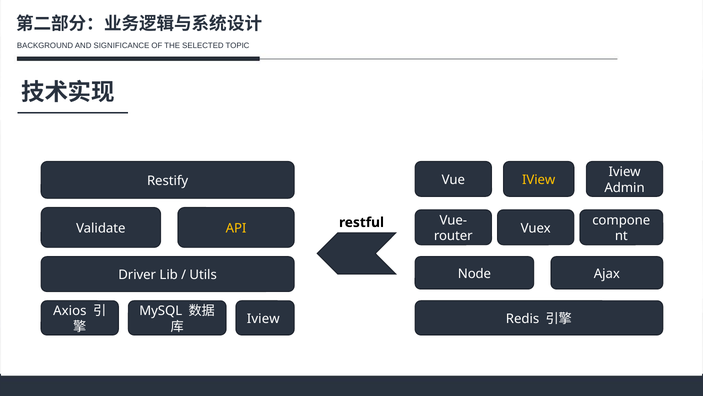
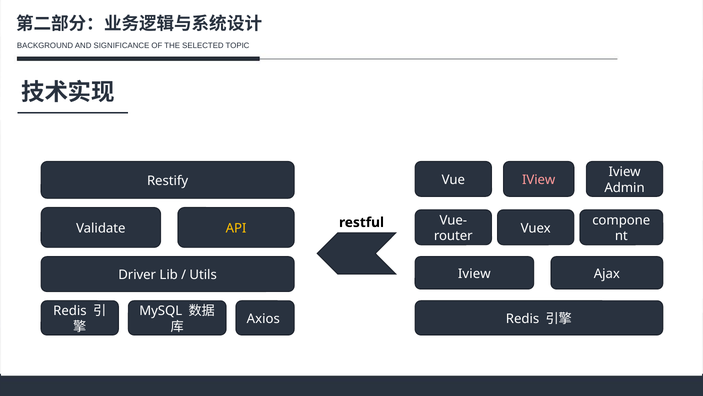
IView at (539, 180) colour: yellow -> pink
Node at (474, 273): Node -> Iview
Axios at (70, 310): Axios -> Redis
Iview at (263, 318): Iview -> Axios
